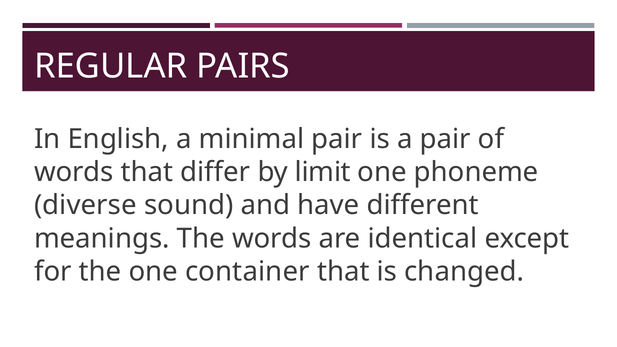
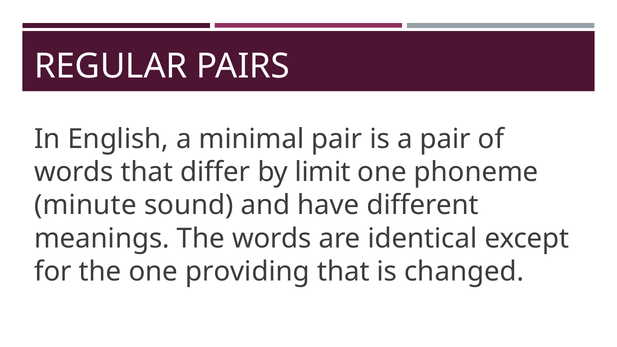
diverse: diverse -> minute
container: container -> providing
